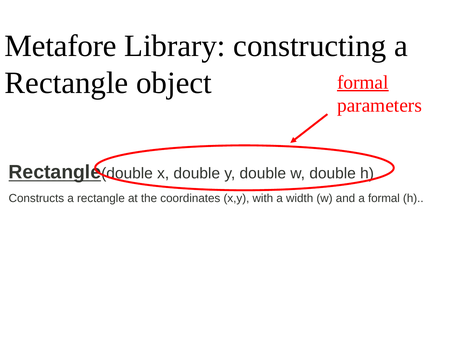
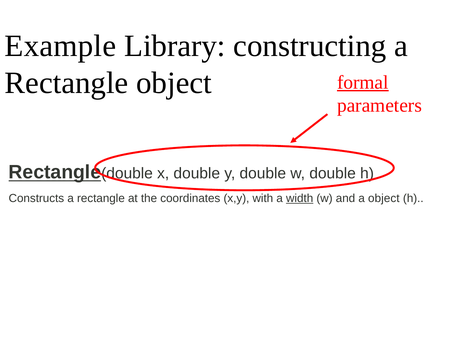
Metafore: Metafore -> Example
width underline: none -> present
a formal: formal -> object
